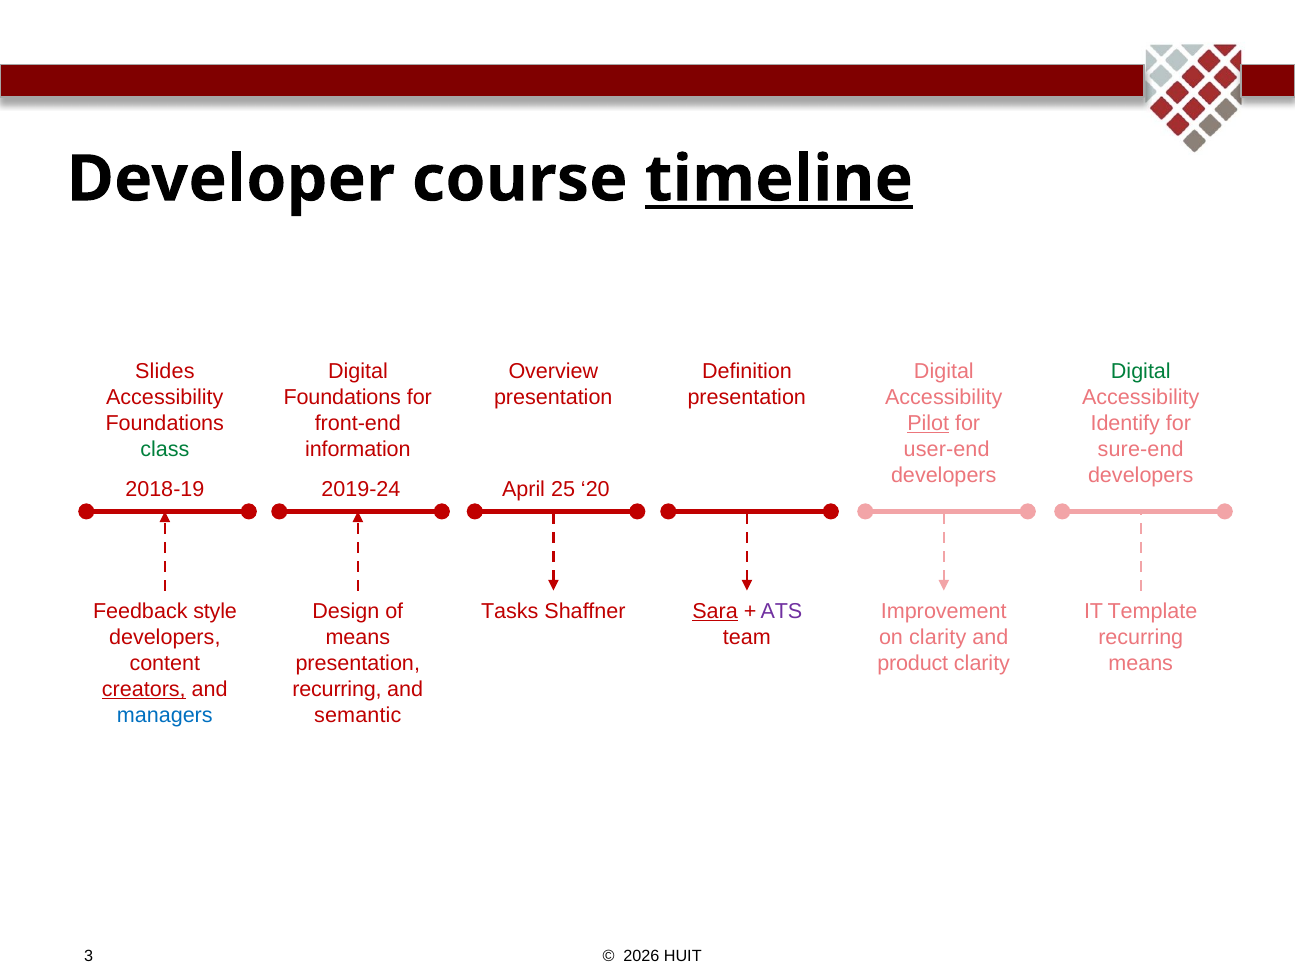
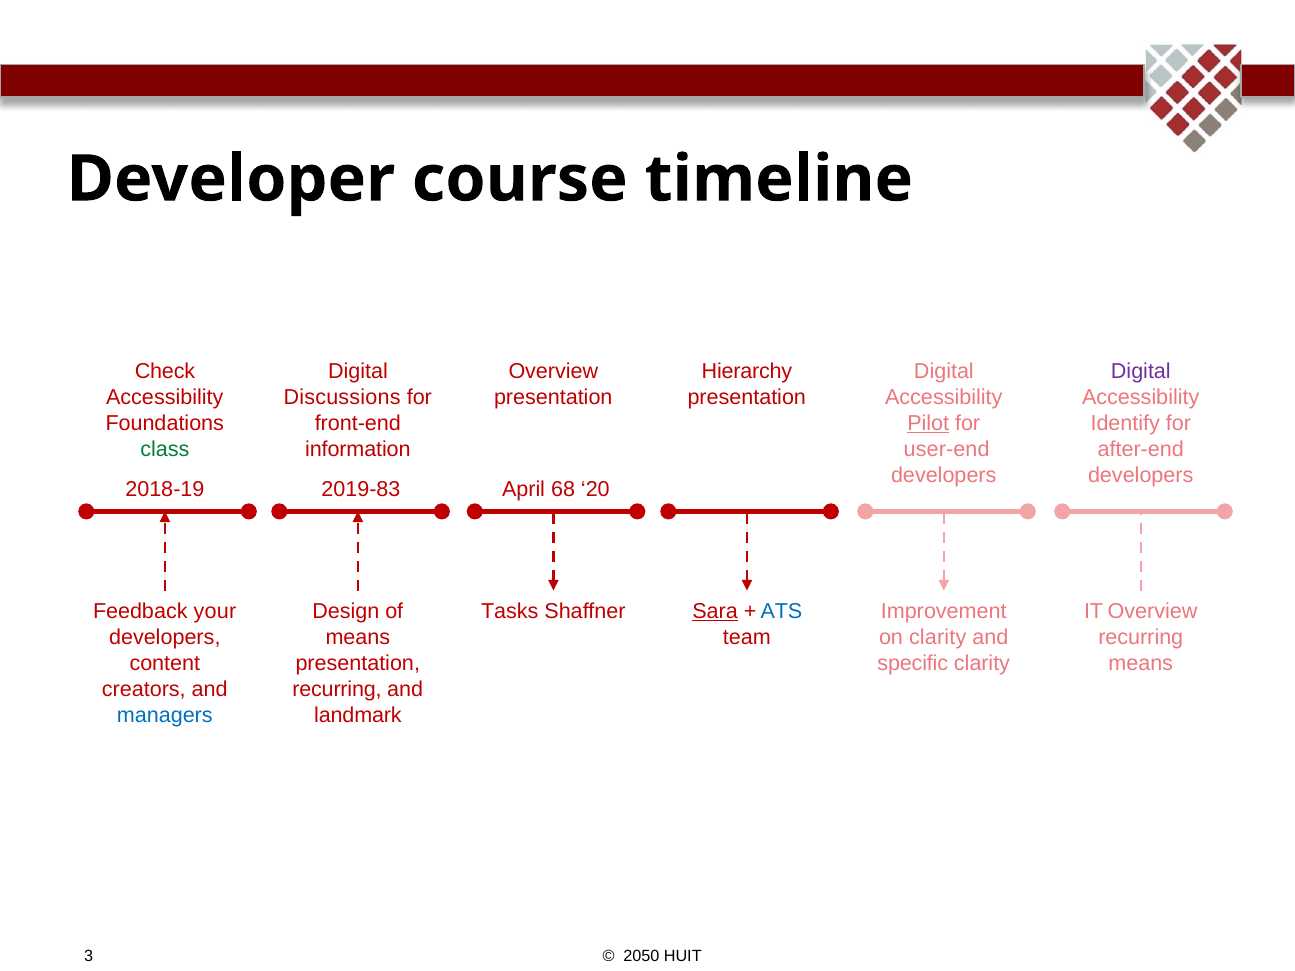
timeline underline: present -> none
Slides: Slides -> Check
Definition: Definition -> Hierarchy
Digital at (1141, 372) colour: green -> purple
Foundations at (342, 397): Foundations -> Discussions
sure-end: sure-end -> after-end
2019-24: 2019-24 -> 2019-83
25: 25 -> 68
style: style -> your
ATS colour: purple -> blue
IT Template: Template -> Overview
product: product -> specific
creators underline: present -> none
semantic: semantic -> landmark
2026: 2026 -> 2050
